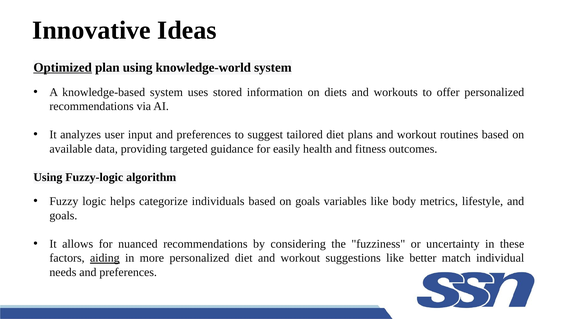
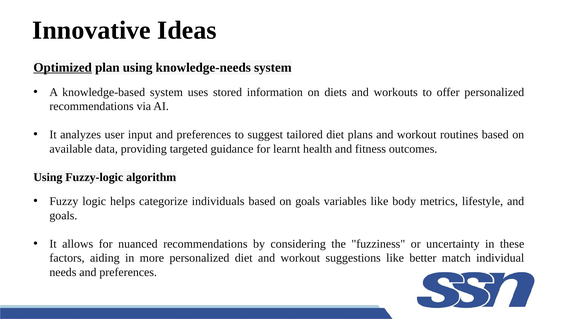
knowledge-world: knowledge-world -> knowledge-needs
easily: easily -> learnt
aiding underline: present -> none
